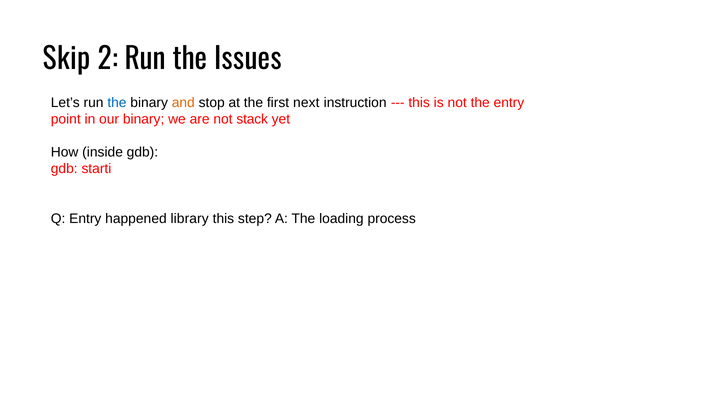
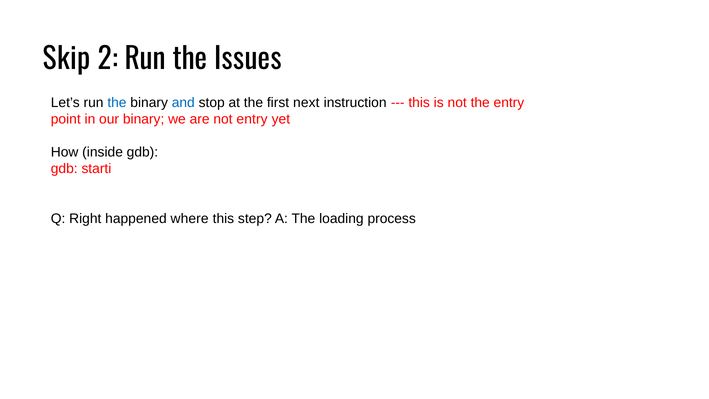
and colour: orange -> blue
not stack: stack -> entry
Q Entry: Entry -> Right
library: library -> where
